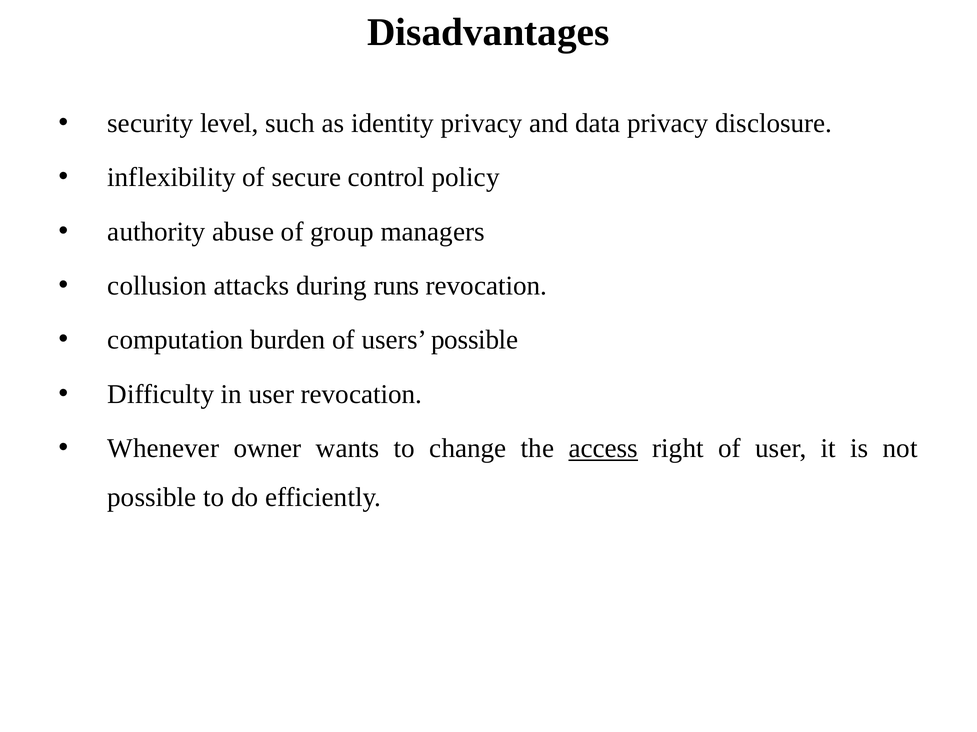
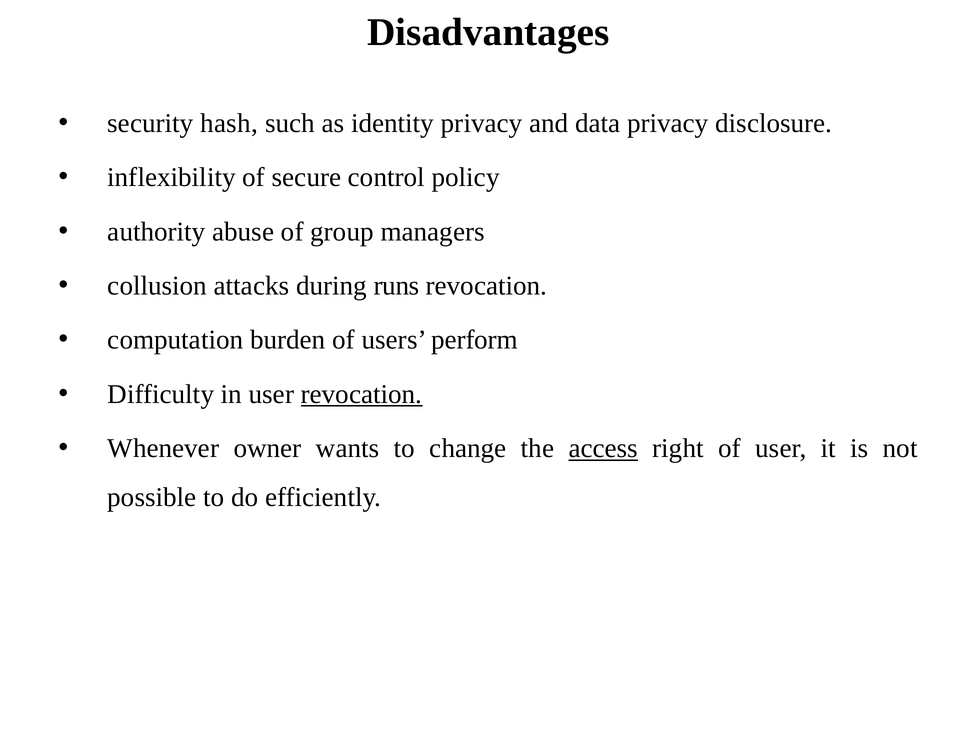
level: level -> hash
users possible: possible -> perform
revocation at (362, 395) underline: none -> present
